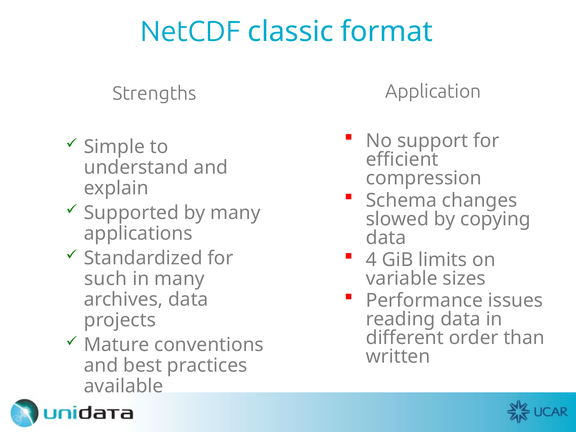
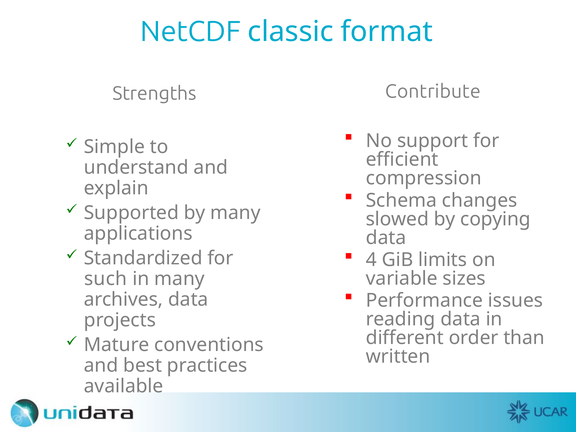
Application: Application -> Contribute
